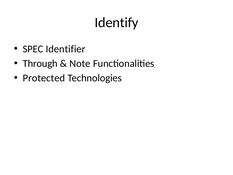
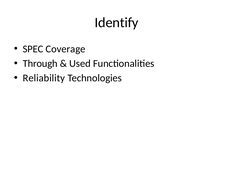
Identifier: Identifier -> Coverage
Note: Note -> Used
Protected: Protected -> Reliability
